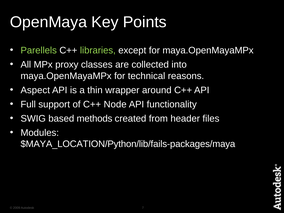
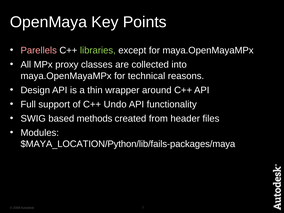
Parellels colour: light green -> pink
Aspect: Aspect -> Design
Node: Node -> Undo
